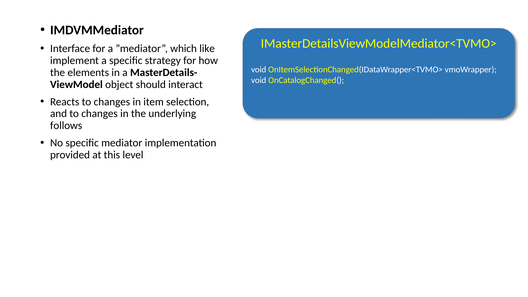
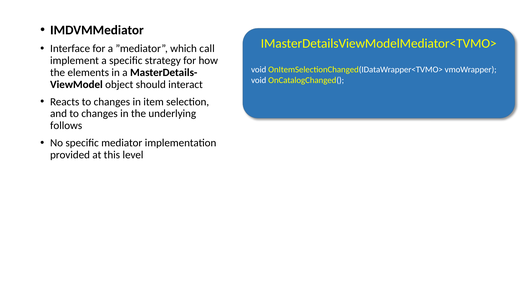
like: like -> call
